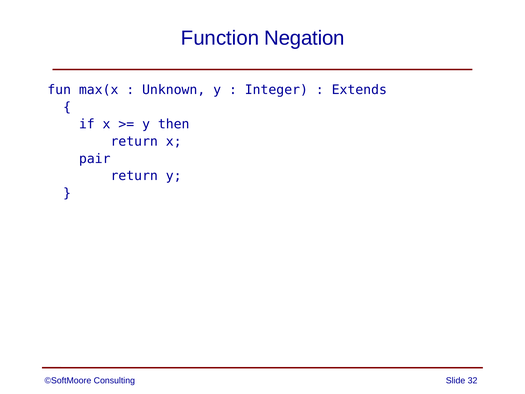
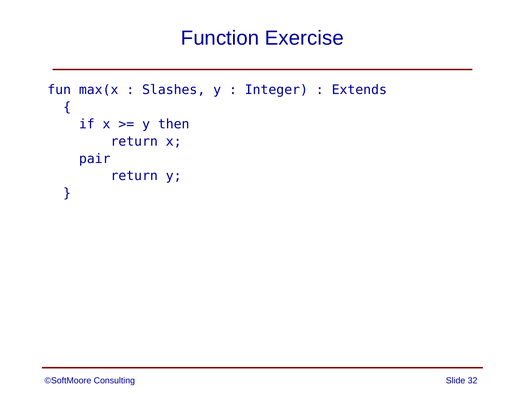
Negation: Negation -> Exercise
Unknown: Unknown -> Slashes
